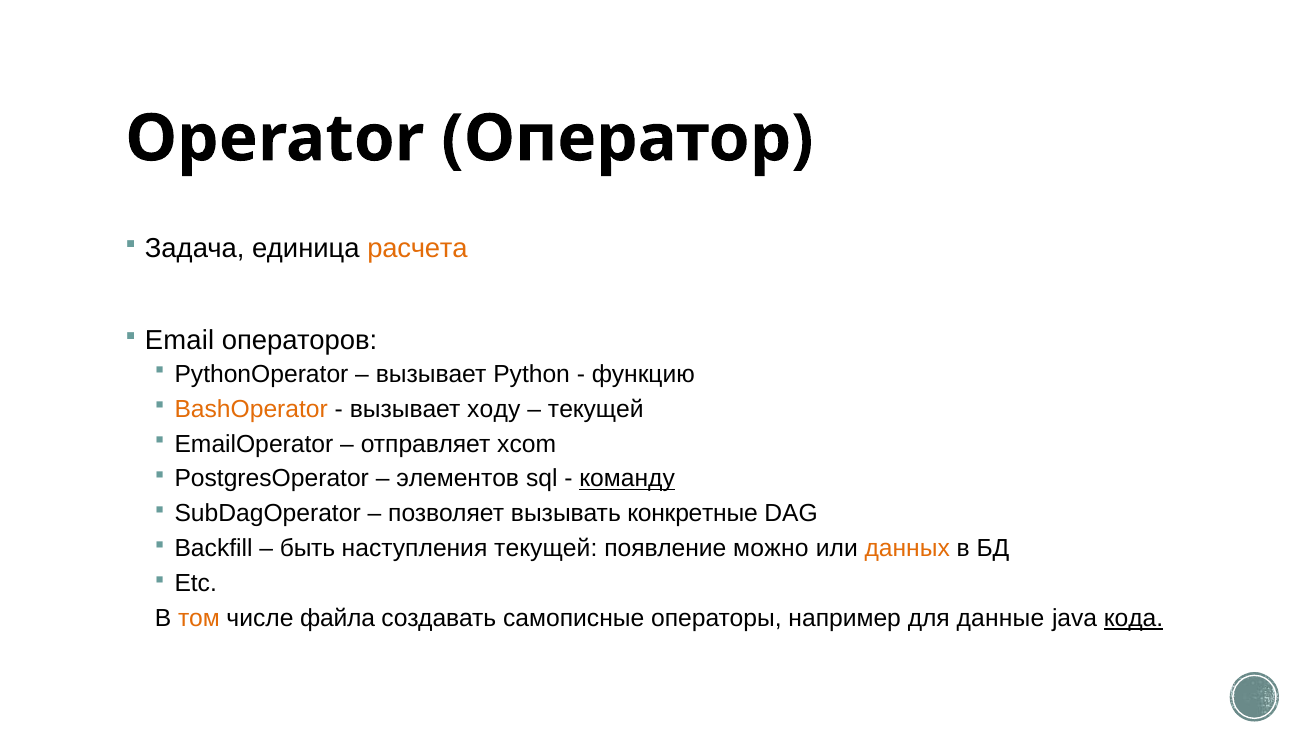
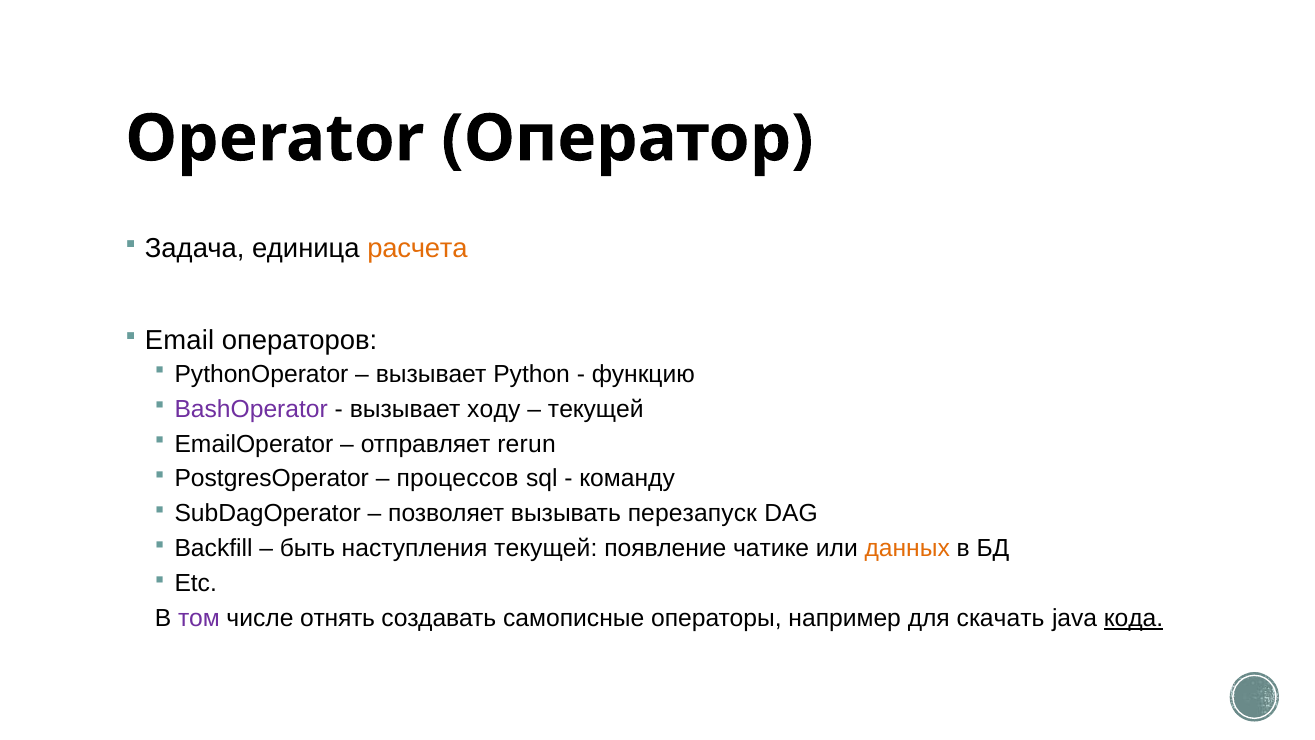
BashOperator colour: orange -> purple
xcom: xcom -> rerun
элементов: элементов -> процессов
команду underline: present -> none
конкретные: конкретные -> перезапуск
можно: можно -> чатике
том colour: orange -> purple
файла: файла -> отнять
данные: данные -> скачать
